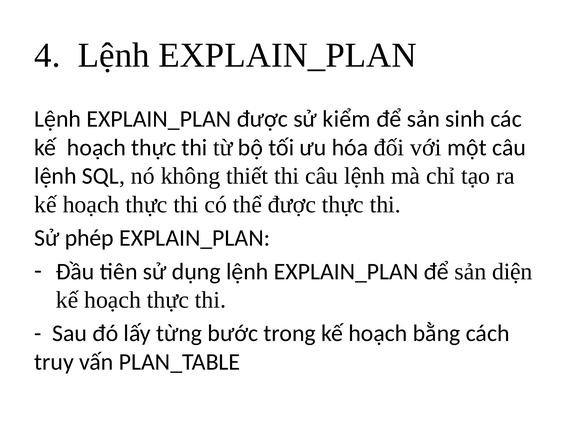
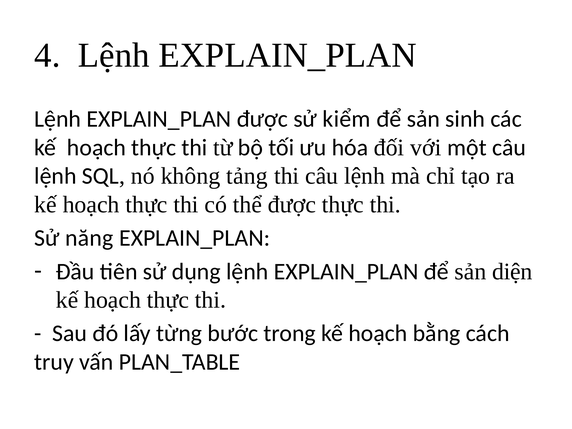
thiết: thiết -> tảng
phép: phép -> năng
